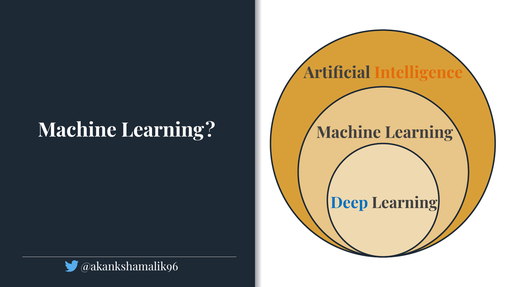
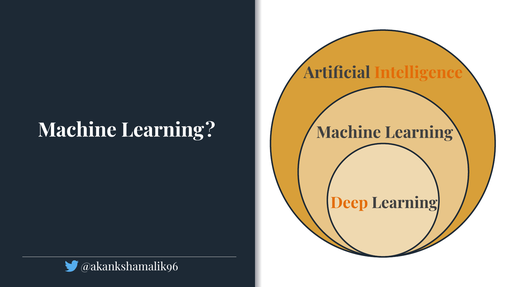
Deep colour: blue -> orange
